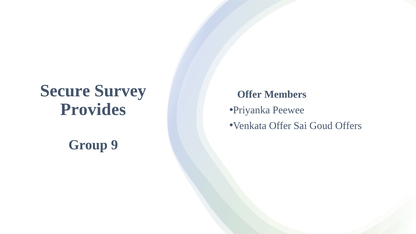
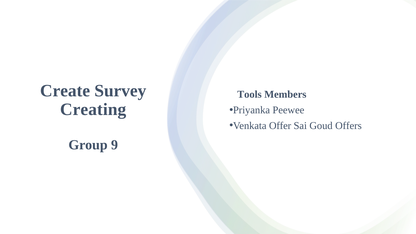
Secure: Secure -> Create
Offer at (249, 95): Offer -> Tools
Provides: Provides -> Creating
